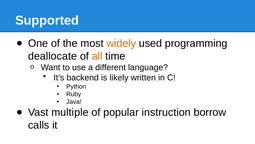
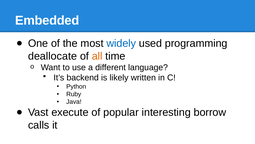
Supported: Supported -> Embedded
widely colour: orange -> blue
multiple: multiple -> execute
instruction: instruction -> interesting
